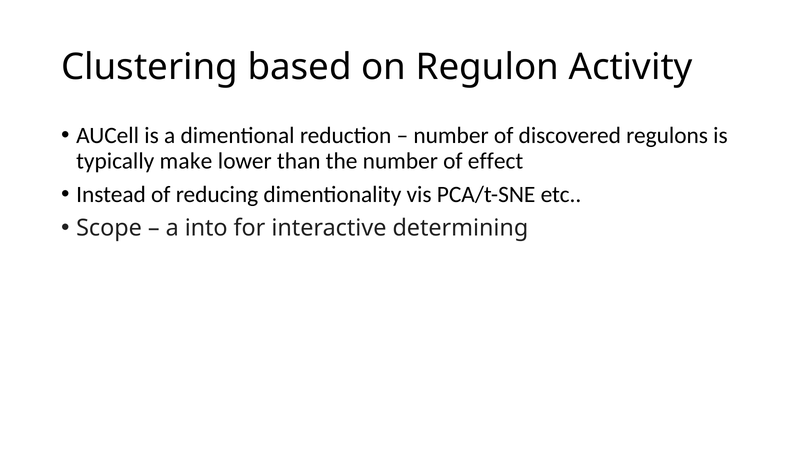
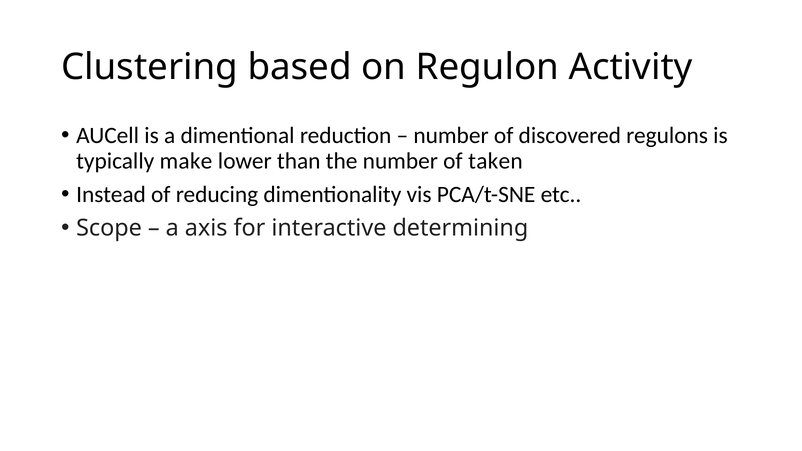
effect: effect -> taken
into: into -> axis
